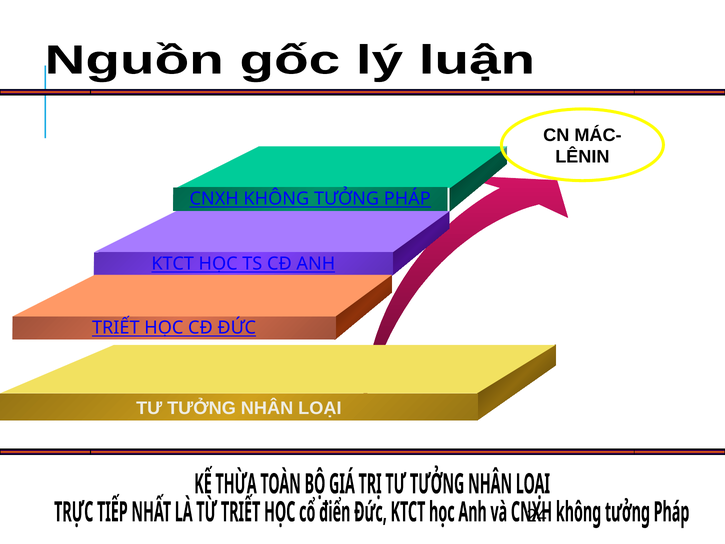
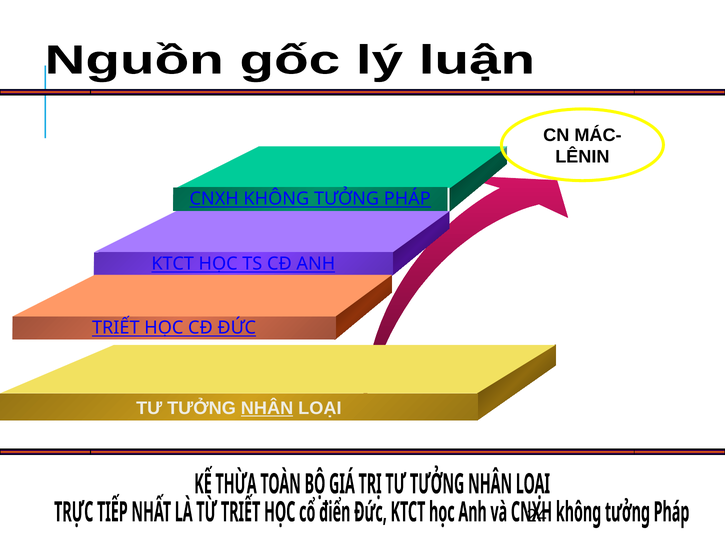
NHÂN underline: none -> present
